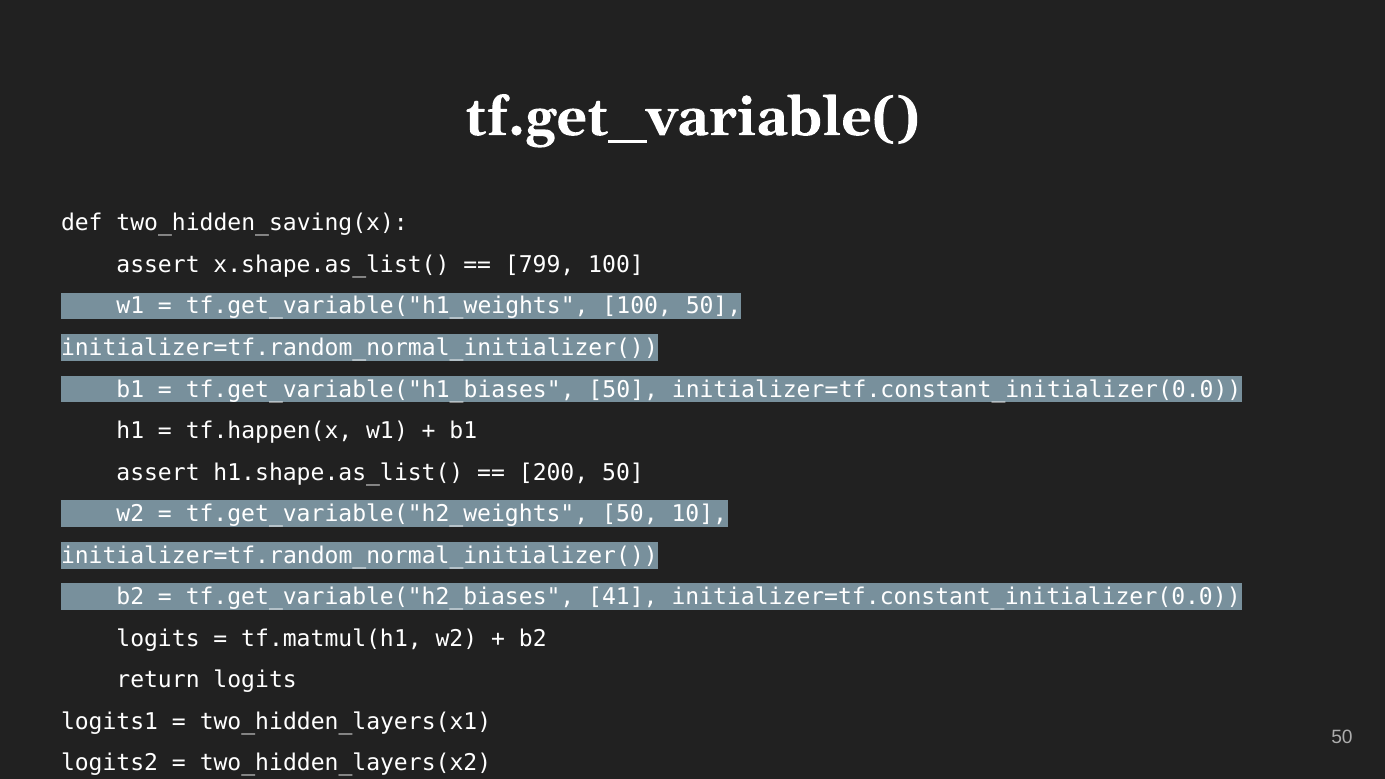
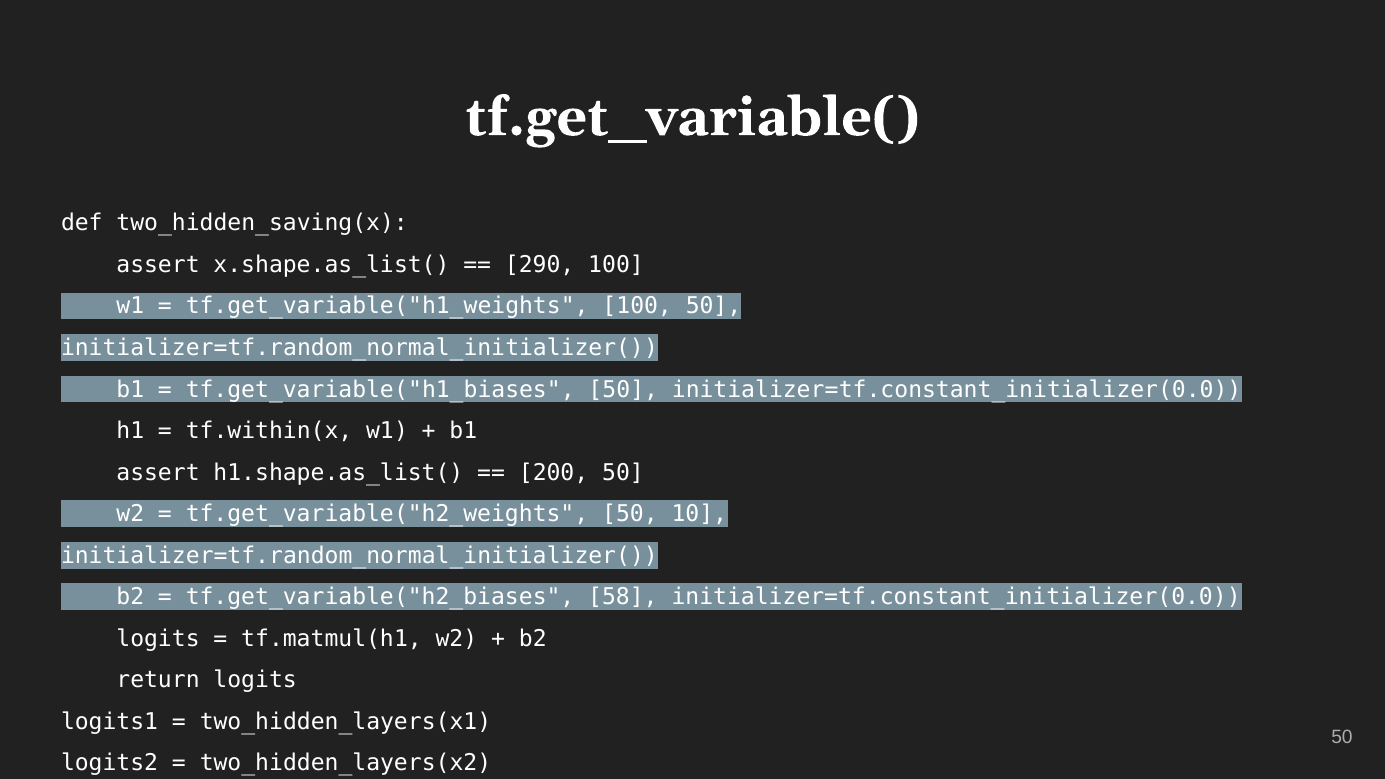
799: 799 -> 290
tf.happen(x: tf.happen(x -> tf.within(x
41: 41 -> 58
